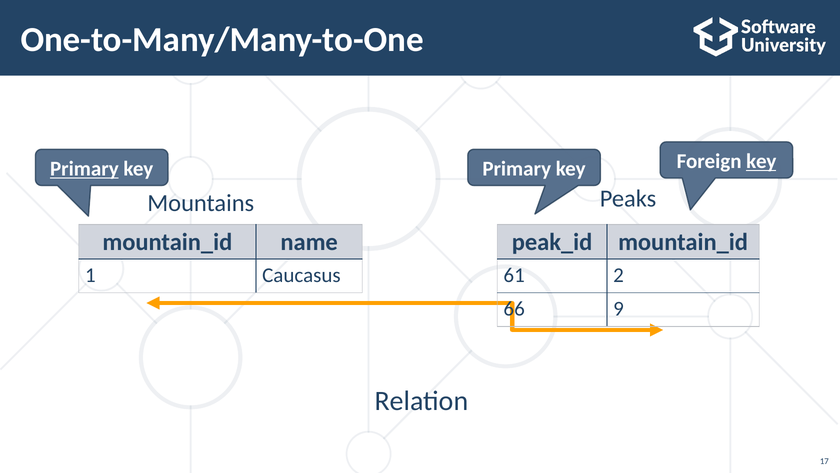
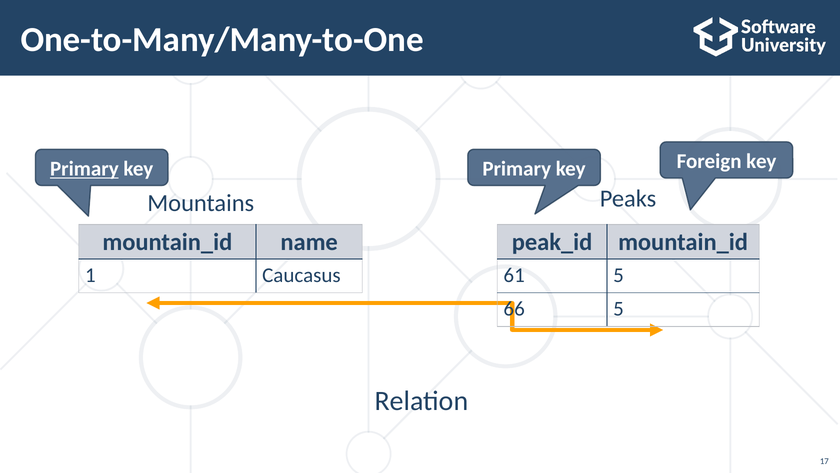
key at (761, 161) underline: present -> none
61 2: 2 -> 5
66 9: 9 -> 5
